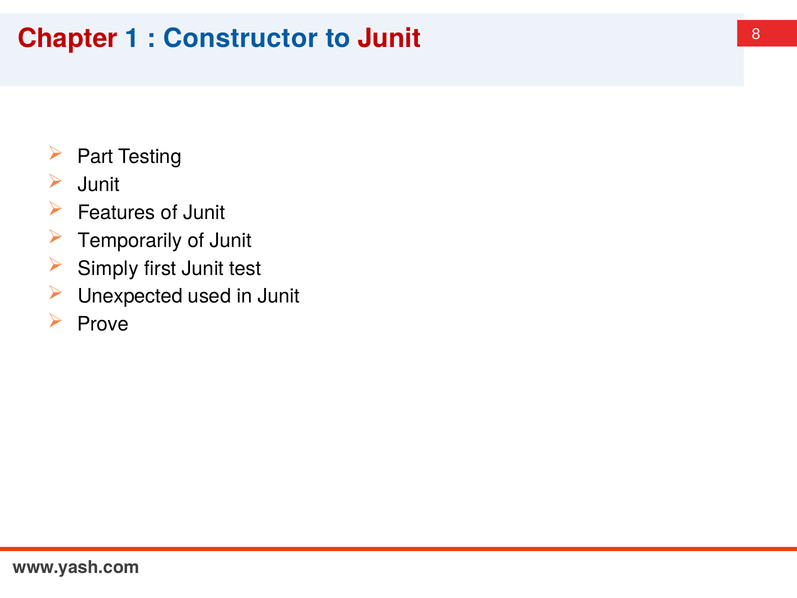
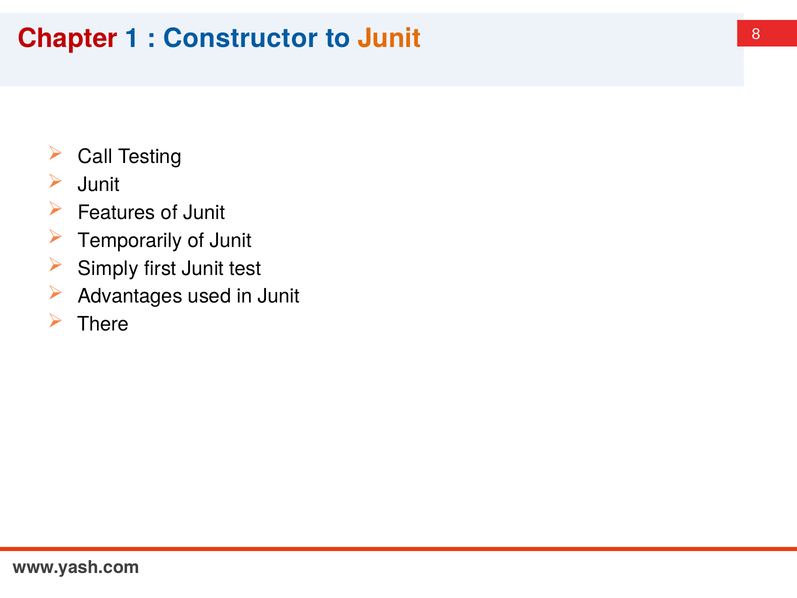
Junit at (389, 38) colour: red -> orange
Part: Part -> Call
Unexpected: Unexpected -> Advantages
Prove: Prove -> There
